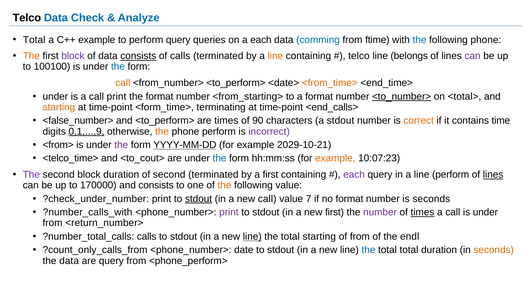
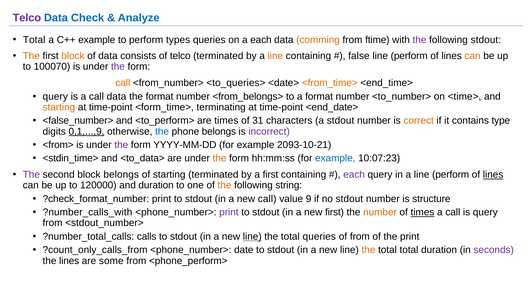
Telco at (27, 18) colour: black -> purple
perform query: query -> types
comming colour: blue -> orange
the at (420, 40) colour: blue -> purple
following phone: phone -> stdout
block at (73, 56) colour: purple -> orange
consists at (138, 56) underline: present -> none
of calls: calls -> telco
telco at (359, 56): telco -> false
belongs at (409, 56): belongs -> perform
can at (473, 56) colour: purple -> orange
100100: 100100 -> 100070
the at (118, 67) colour: blue -> purple
<from_number> <to_perform>: <to_perform> -> <to_queries>
under at (55, 96): under -> query
call print: print -> data
<from_starting>: <from_starting> -> <from_belongs>
<to_number> underline: present -> none
<total>: <total> -> <time>
<end_calls>: <end_calls> -> <end_date>
90: 90 -> 31
time: time -> type
the at (162, 131) colour: orange -> blue
phone perform: perform -> belongs
YYYY-MM-DD underline: present -> none
2029-10-21: 2029-10-21 -> 2093-10-21
<telco_time>: <telco_time> -> <stdin_time>
<to_cout>: <to_cout> -> <to_data>
the at (219, 158) colour: blue -> orange
example at (335, 158) colour: orange -> blue
block duration: duration -> belongs
of second: second -> starting
170000: 170000 -> 120000
and consists: consists -> duration
following value: value -> string
?check_under_number: ?check_under_number -> ?check_format_number
stdout at (199, 199) underline: present -> none
7: 7 -> 9
no format: format -> stdout
is seconds: seconds -> structure
number at (380, 212) colour: purple -> orange
call is under: under -> query
<return_number>: <return_number> -> <stdout_number>
total starting: starting -> queries
the endl: endl -> print
the at (368, 250) colour: blue -> orange
seconds at (494, 250) colour: orange -> purple
the data: data -> lines
are query: query -> some
